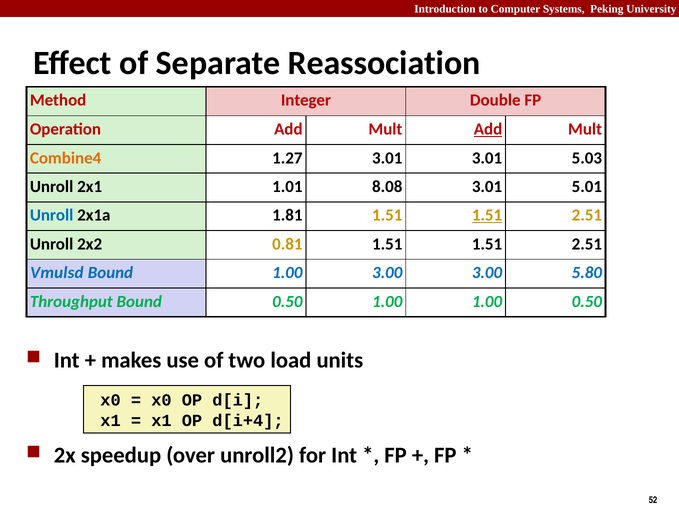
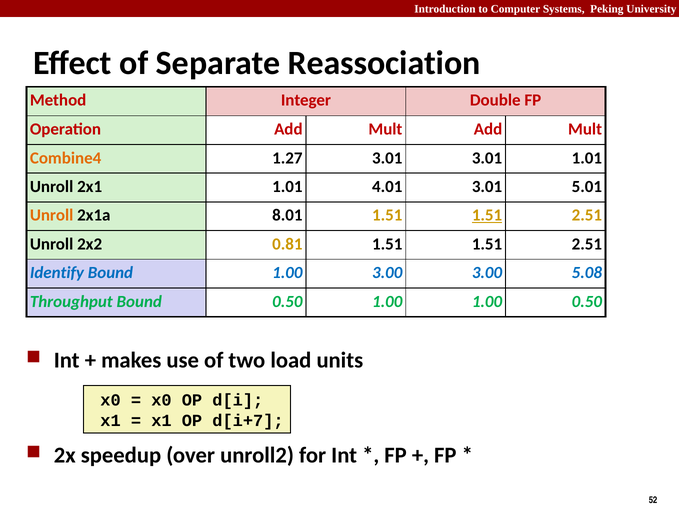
Add at (488, 129) underline: present -> none
3.01 5.03: 5.03 -> 1.01
8.08: 8.08 -> 4.01
Unroll at (52, 216) colour: blue -> orange
1.81: 1.81 -> 8.01
Vmulsd: Vmulsd -> Identify
5.80: 5.80 -> 5.08
d[i+4: d[i+4 -> d[i+7
